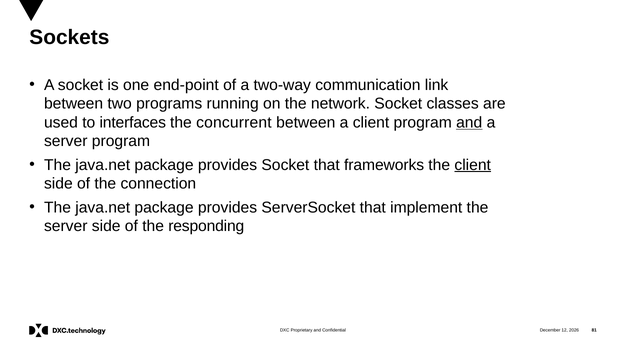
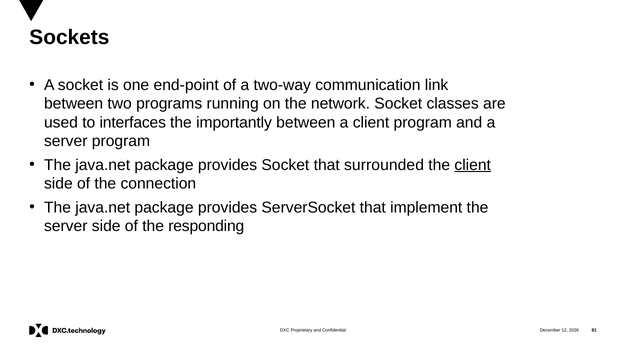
concurrent: concurrent -> importantly
and at (469, 123) underline: present -> none
frameworks: frameworks -> surrounded
